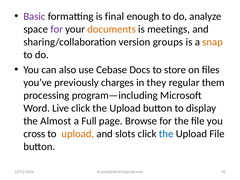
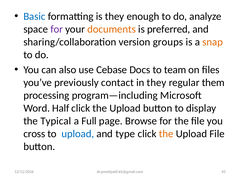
Basic colour: purple -> blue
is final: final -> they
meetings: meetings -> preferred
store: store -> team
charges: charges -> contact
Live: Live -> Half
Almost: Almost -> Typical
upload at (78, 134) colour: orange -> blue
slots: slots -> type
the at (166, 134) colour: blue -> orange
